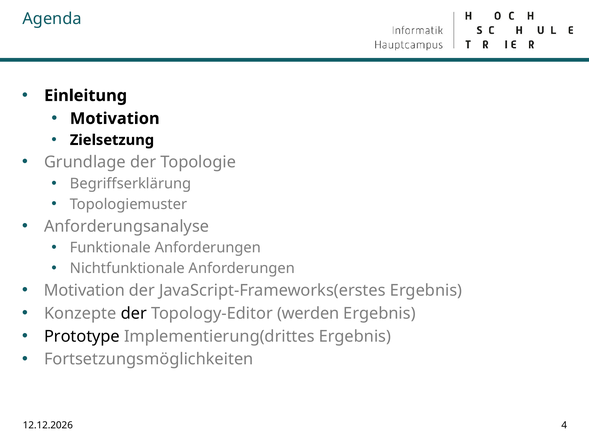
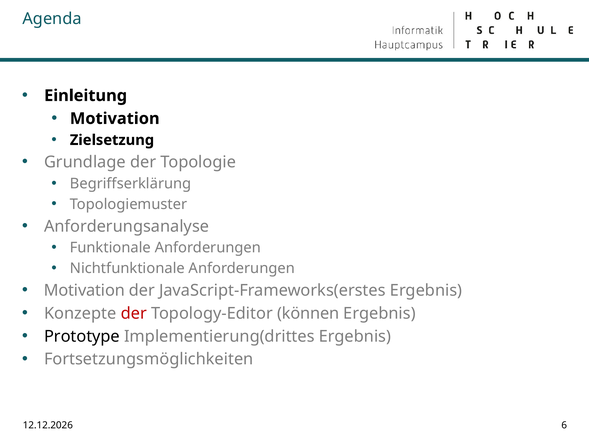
der at (134, 313) colour: black -> red
werden: werden -> können
4: 4 -> 6
